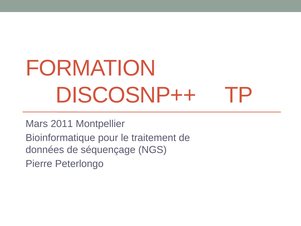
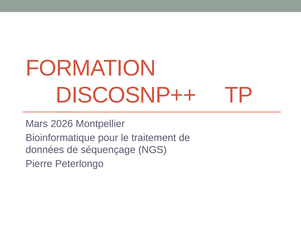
2011: 2011 -> 2026
